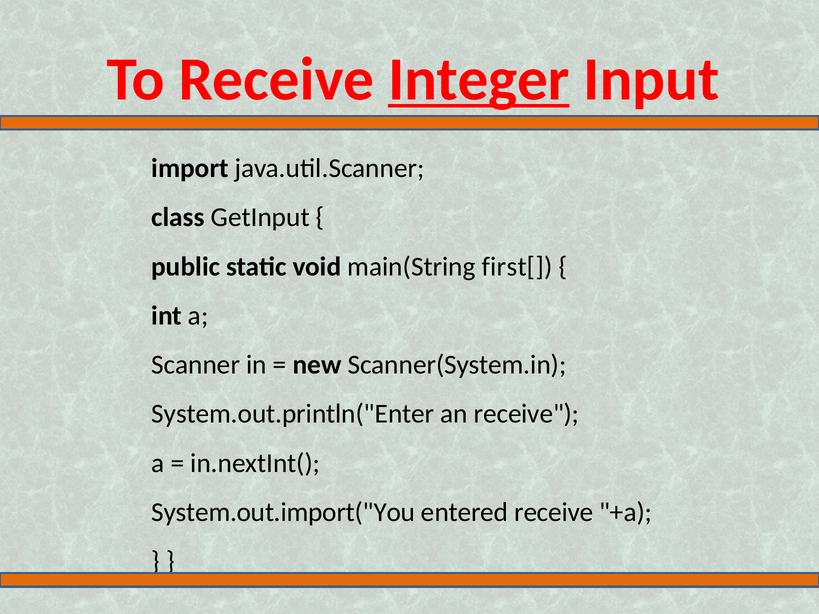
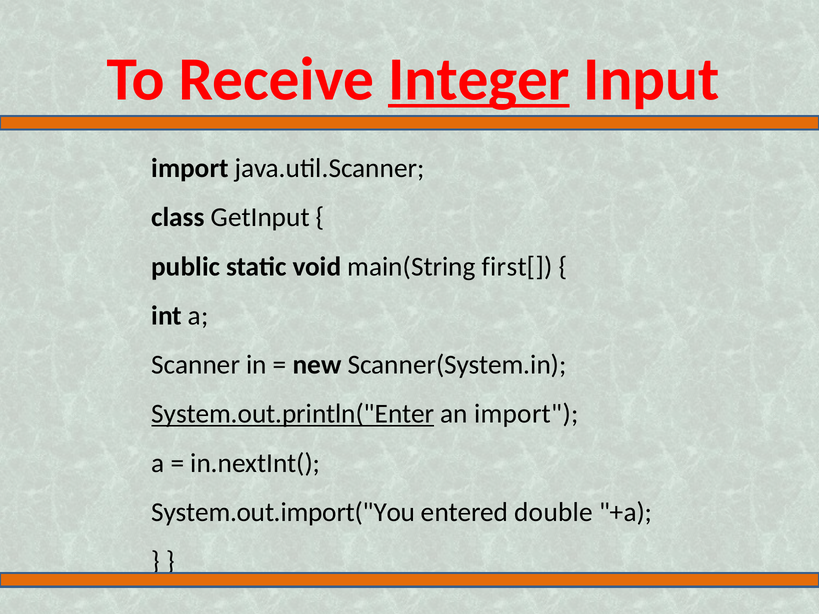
System.out.println("Enter underline: none -> present
an receive: receive -> import
entered receive: receive -> double
